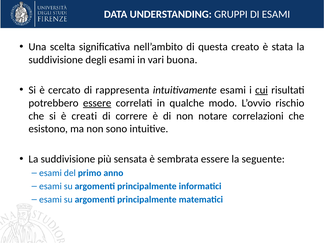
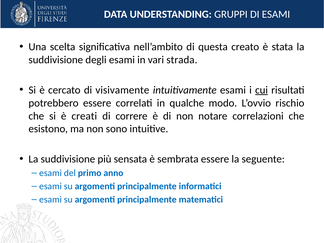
buona: buona -> strada
rappresenta: rappresenta -> visivamente
essere at (97, 103) underline: present -> none
